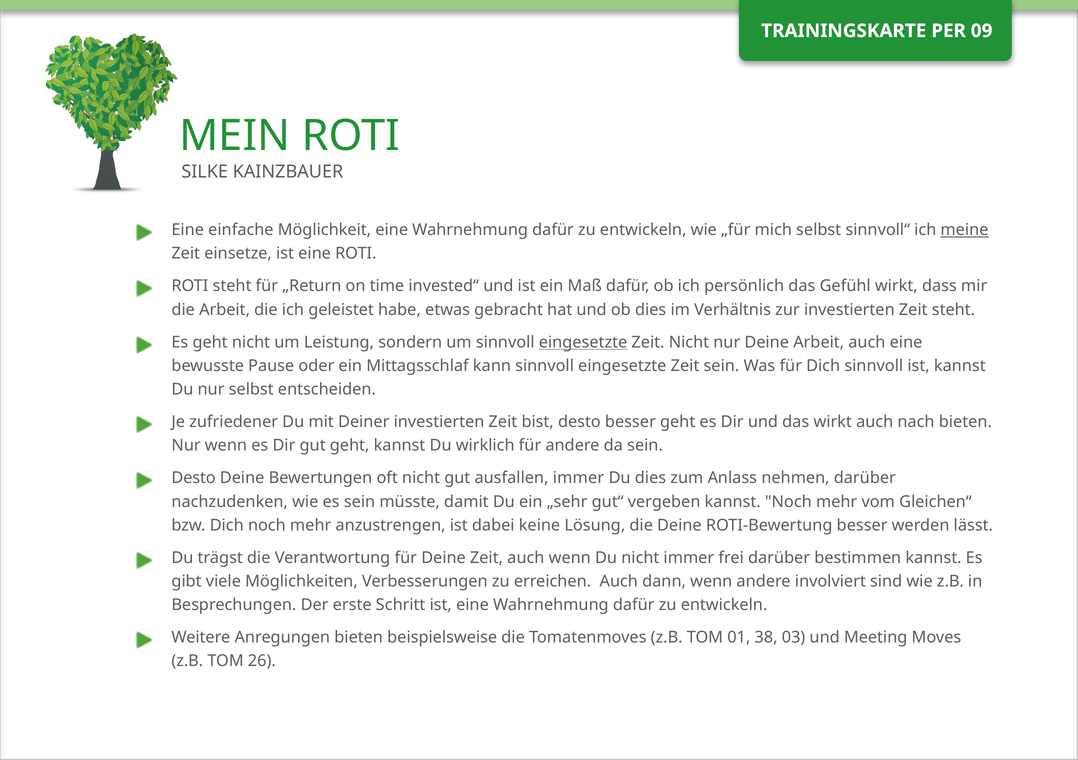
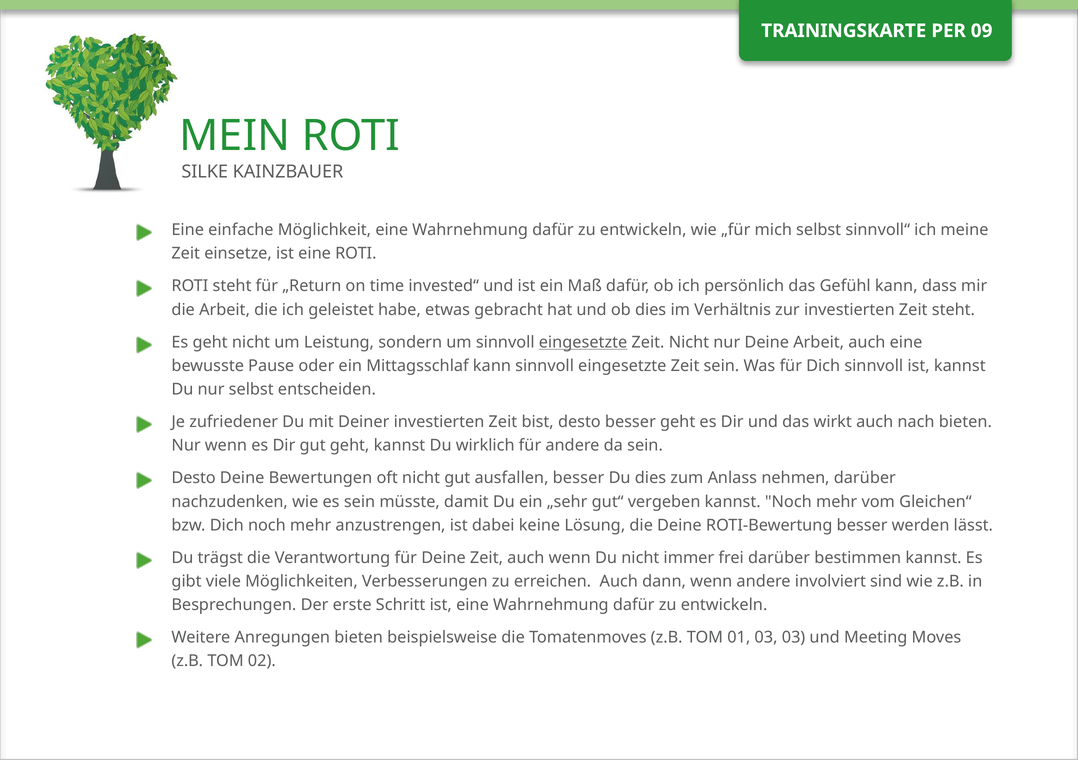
meine underline: present -> none
Gefühl wirkt: wirkt -> kann
ausfallen immer: immer -> besser
01 38: 38 -> 03
26: 26 -> 02
